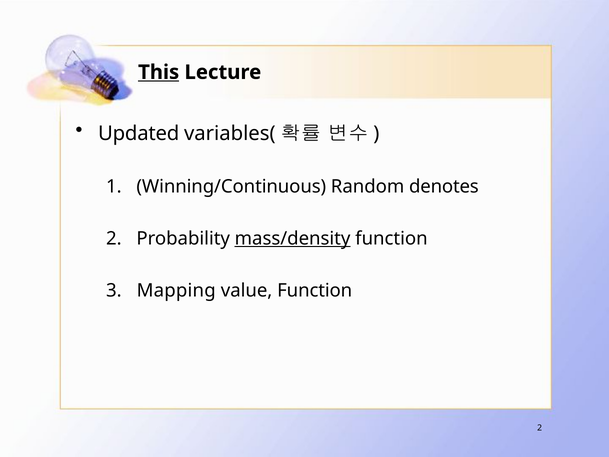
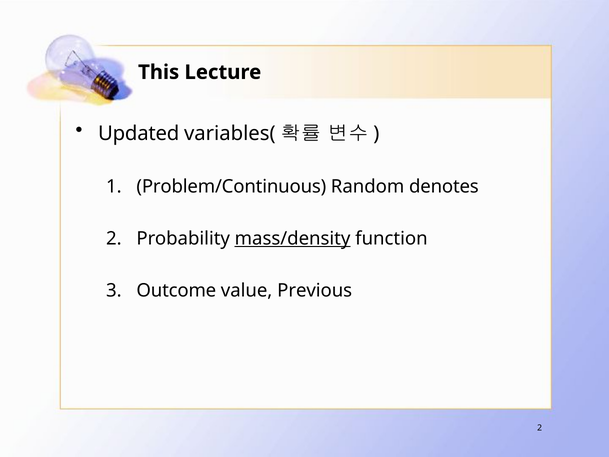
This underline: present -> none
Winning/Continuous: Winning/Continuous -> Problem/Continuous
Mapping: Mapping -> Outcome
value Function: Function -> Previous
